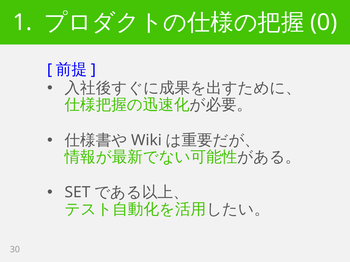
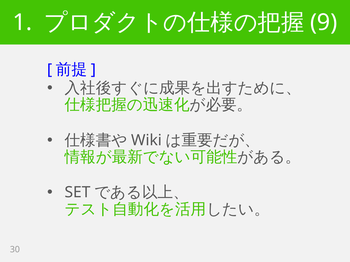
0: 0 -> 9
